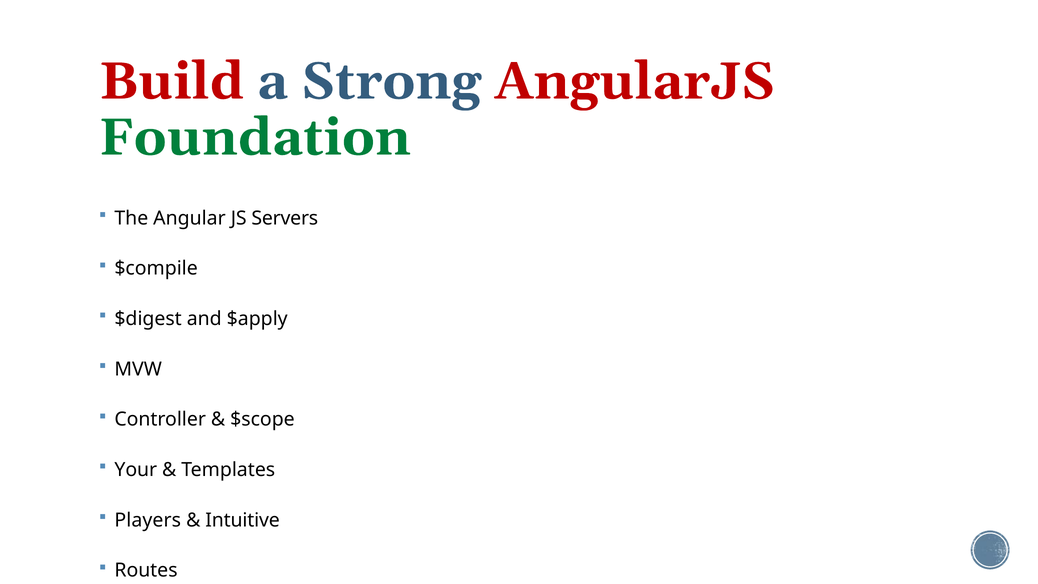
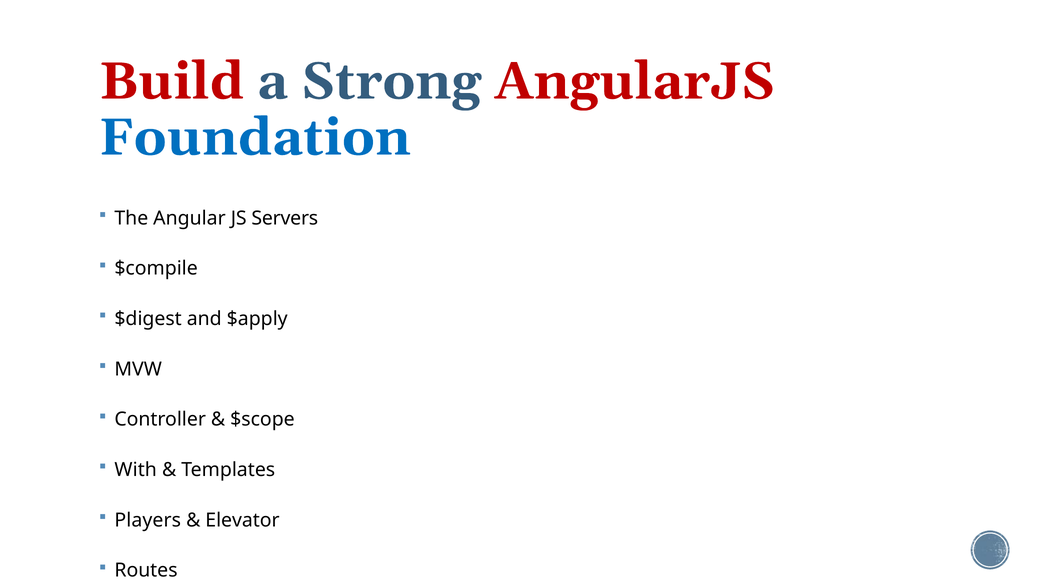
Foundation colour: green -> blue
Your: Your -> With
Intuitive: Intuitive -> Elevator
